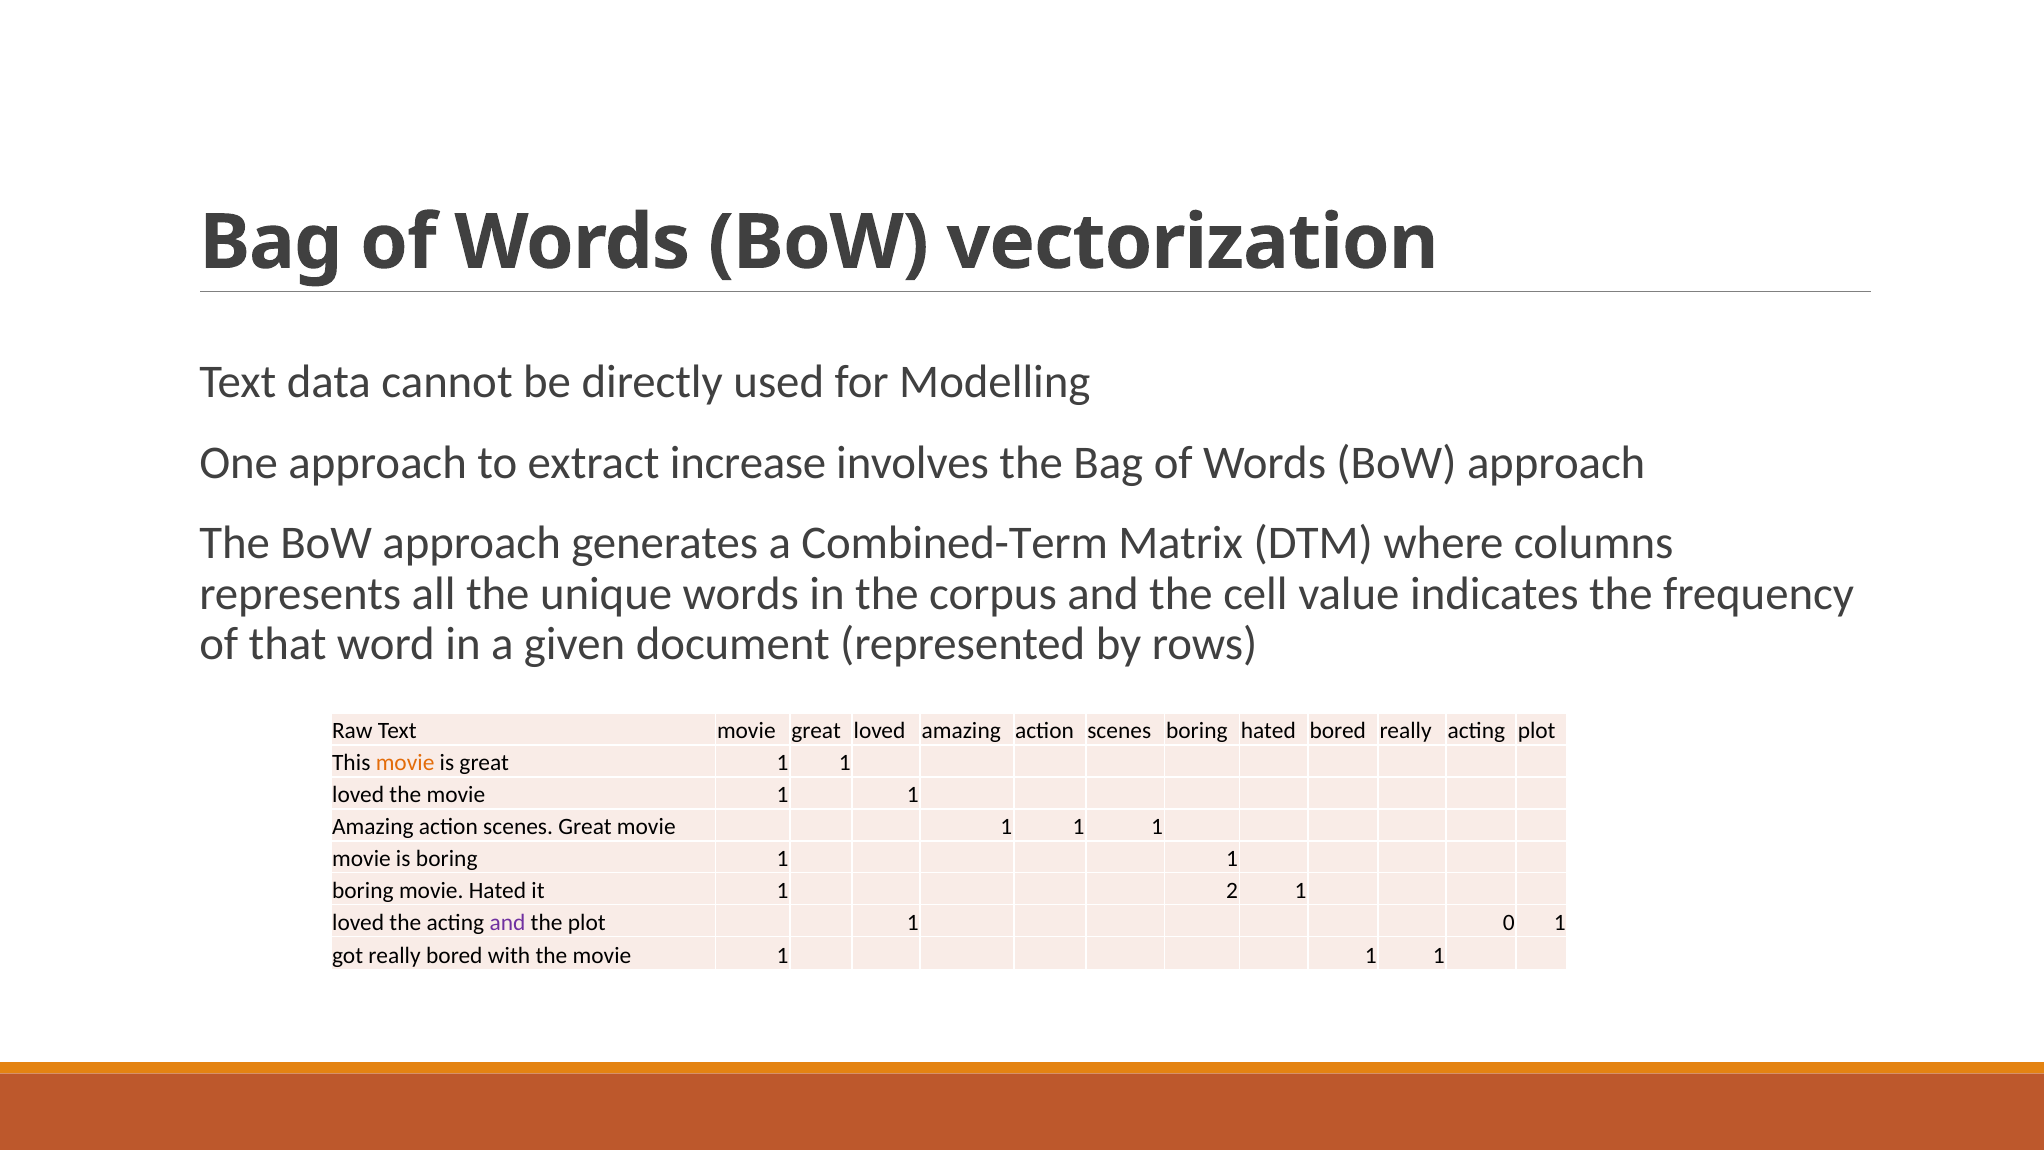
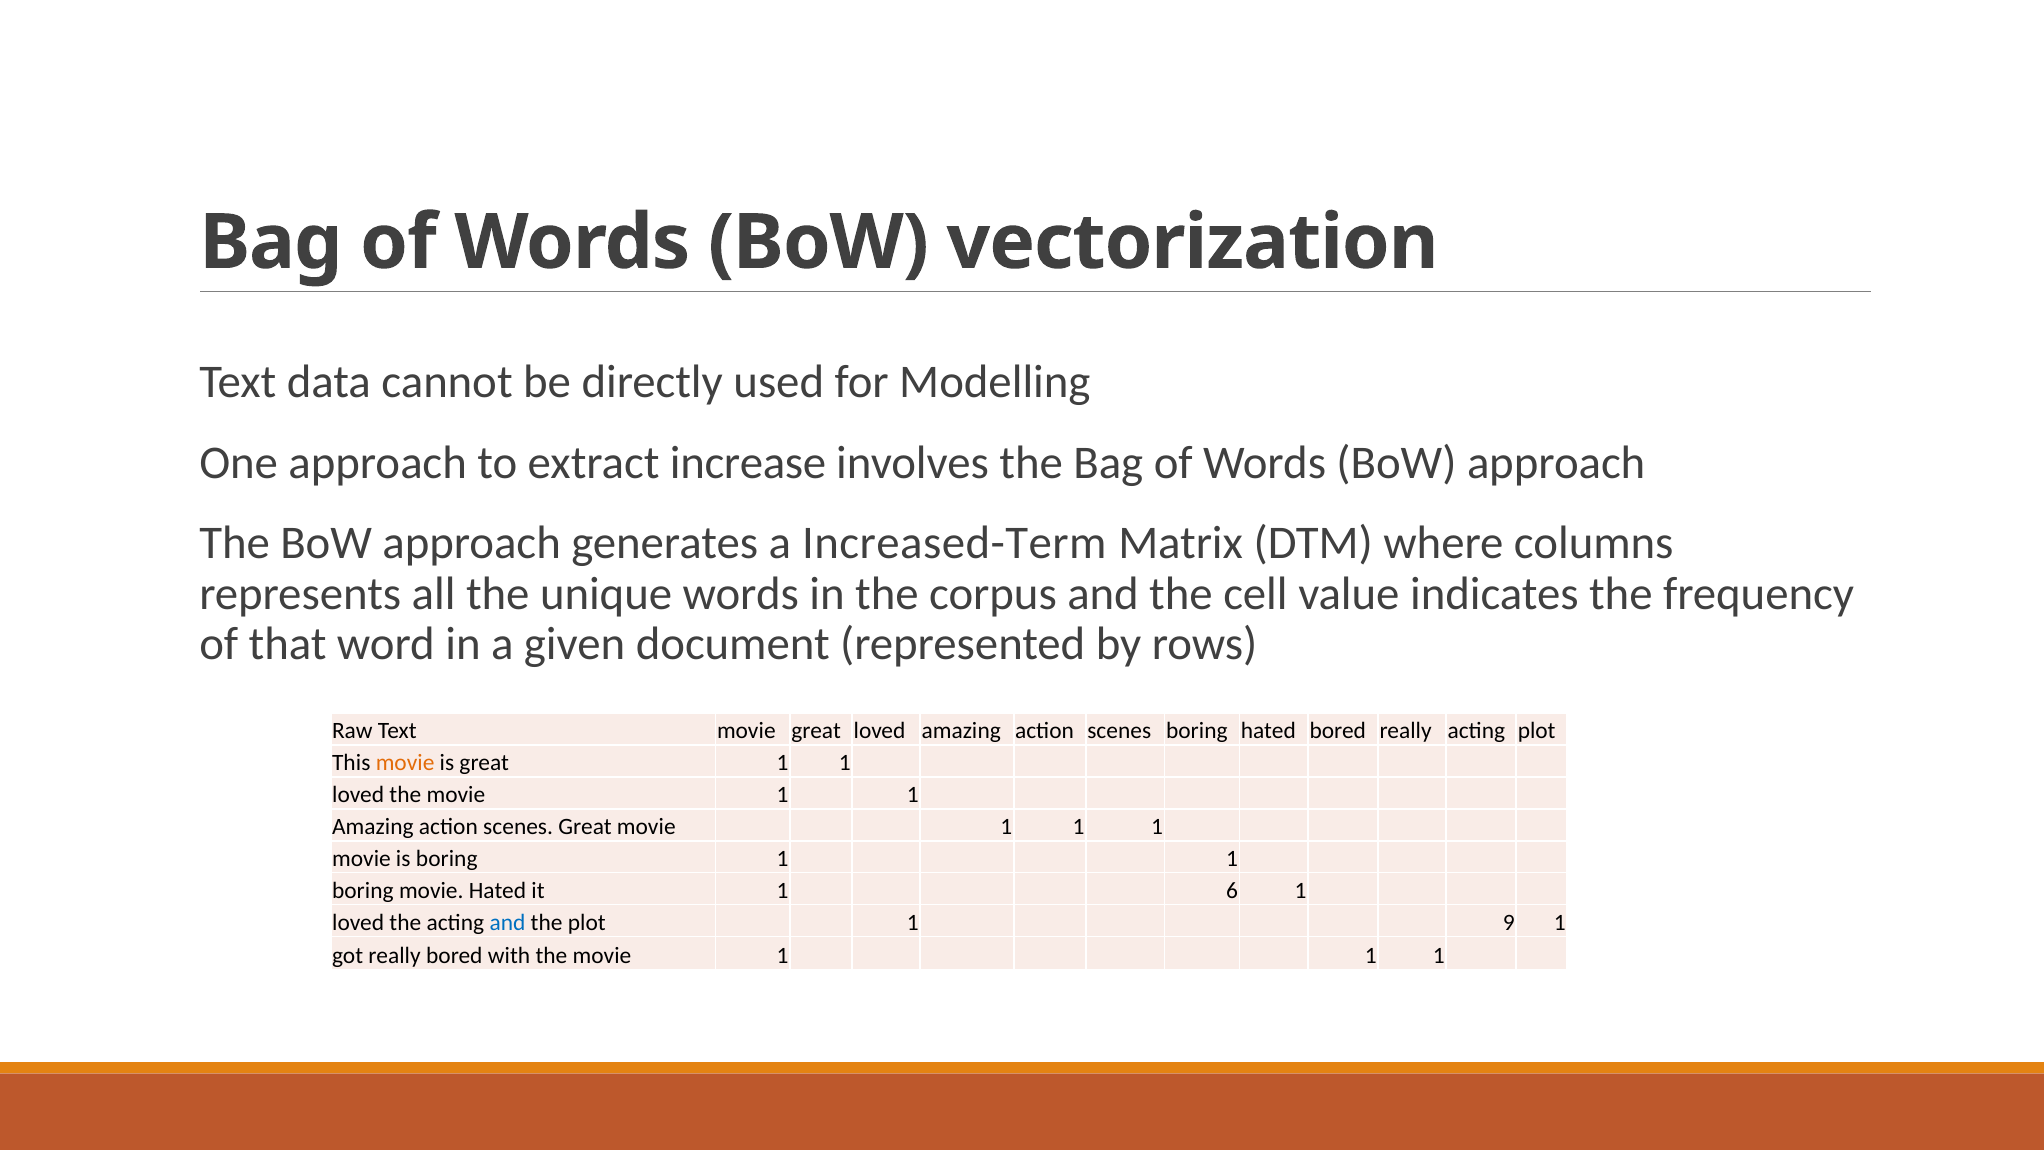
Combined-Term: Combined-Term -> Increased-Term
2: 2 -> 6
and at (507, 922) colour: purple -> blue
0: 0 -> 9
